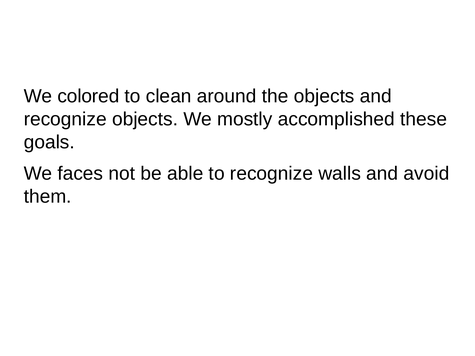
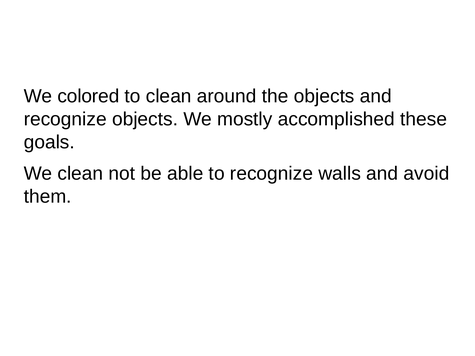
We faces: faces -> clean
